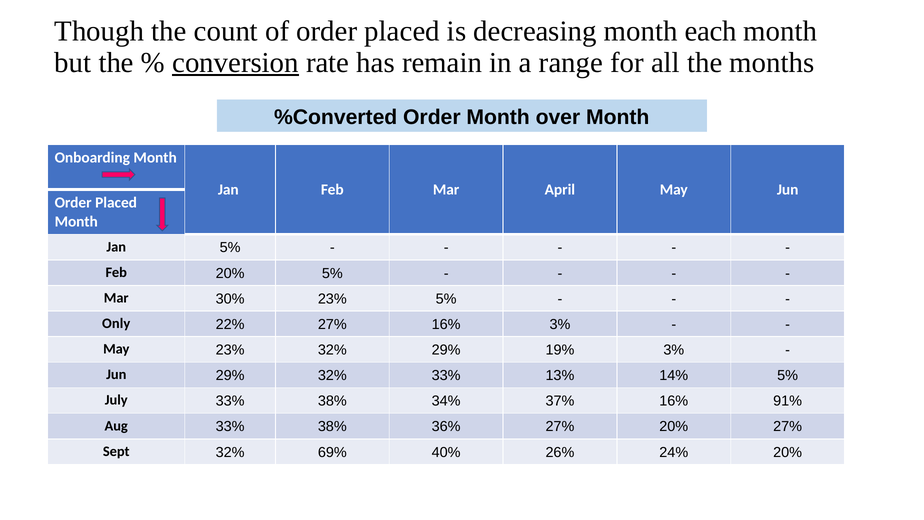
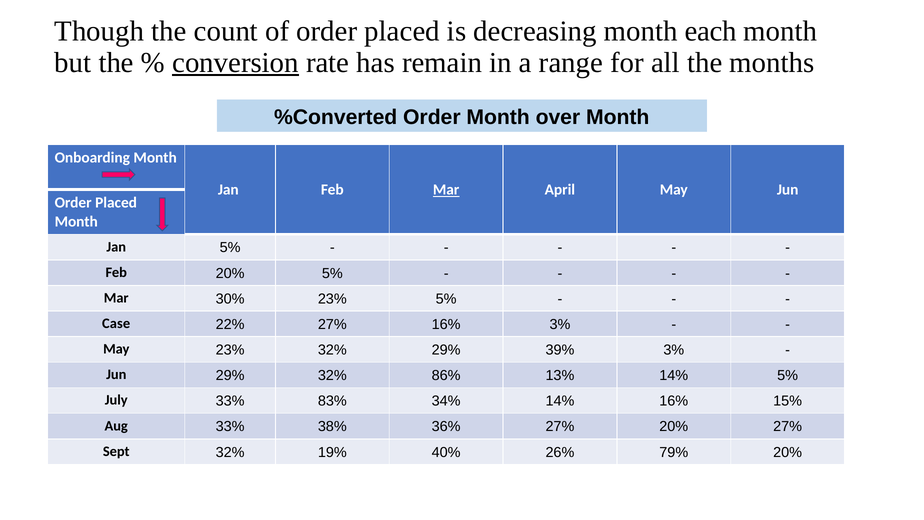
Mar at (446, 190) underline: none -> present
Only: Only -> Case
19%: 19% -> 39%
32% 33%: 33% -> 86%
July 33% 38%: 38% -> 83%
34% 37%: 37% -> 14%
91%: 91% -> 15%
69%: 69% -> 19%
24%: 24% -> 79%
